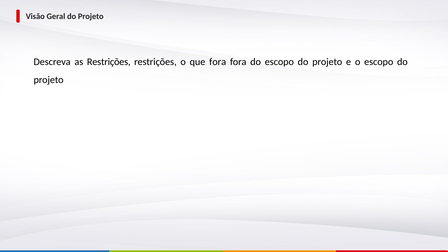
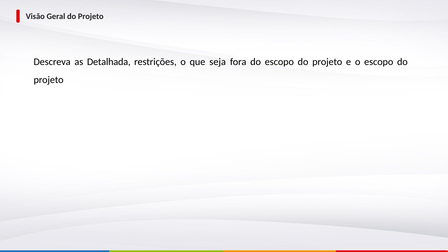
as Restrições: Restrições -> Detalhada
que fora: fora -> seja
